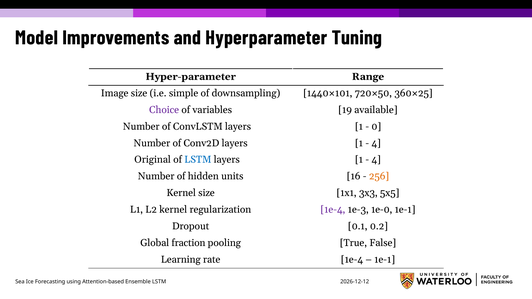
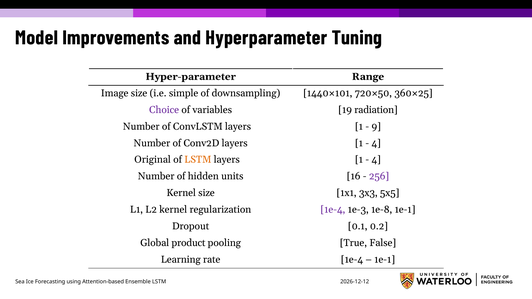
available: available -> radiation
0: 0 -> 9
LSTM at (198, 160) colour: blue -> orange
256 colour: orange -> purple
1e-0: 1e-0 -> 1e-8
fraction: fraction -> product
